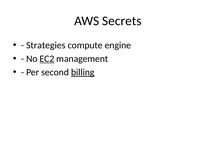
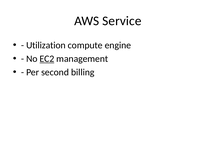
Secrets: Secrets -> Service
Strategies: Strategies -> Utilization
billing underline: present -> none
